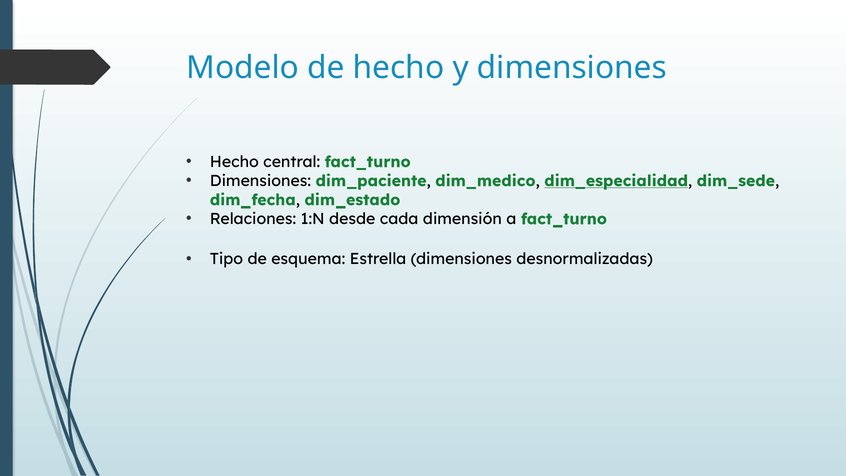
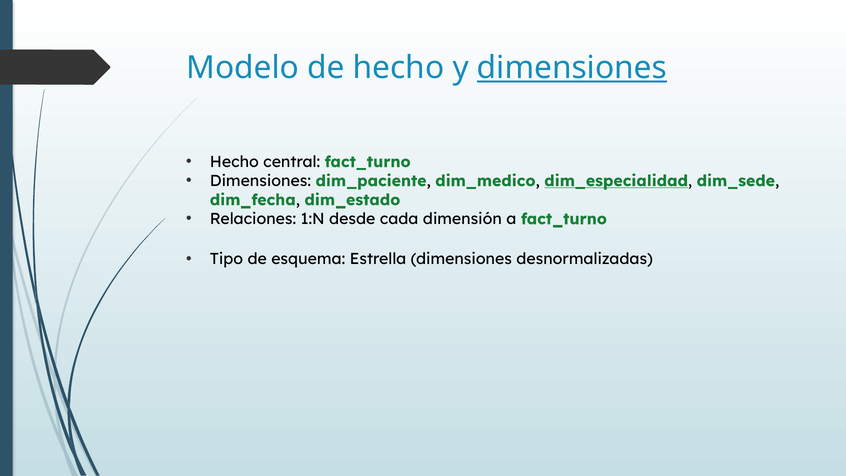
dimensiones at (572, 68) underline: none -> present
